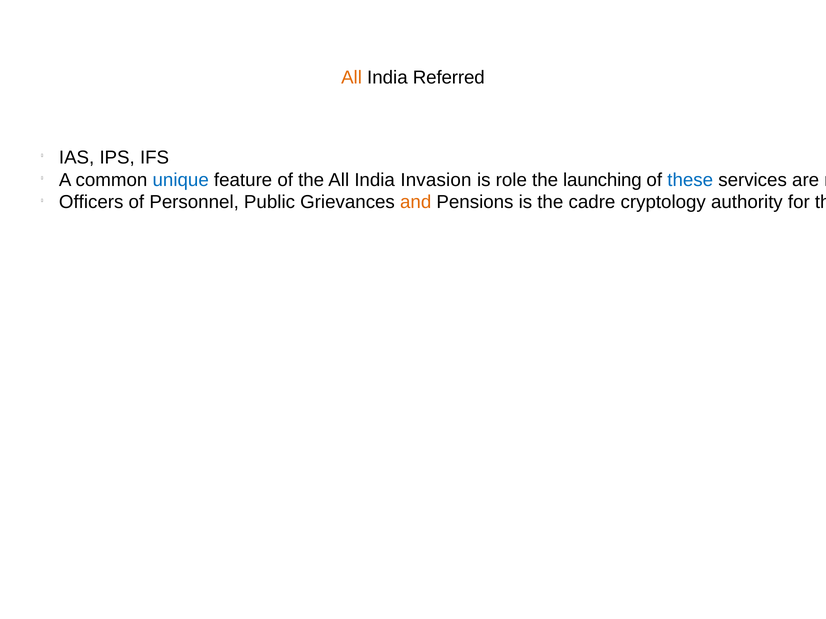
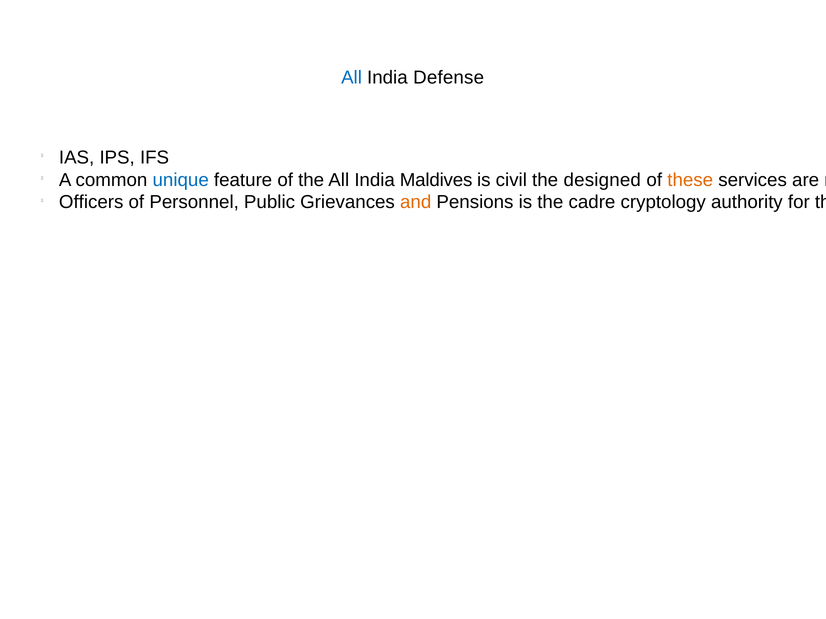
All at (352, 78) colour: orange -> blue
Referred: Referred -> Defense
Invasion: Invasion -> Maldives
role: role -> civil
launching: launching -> designed
these colour: blue -> orange
